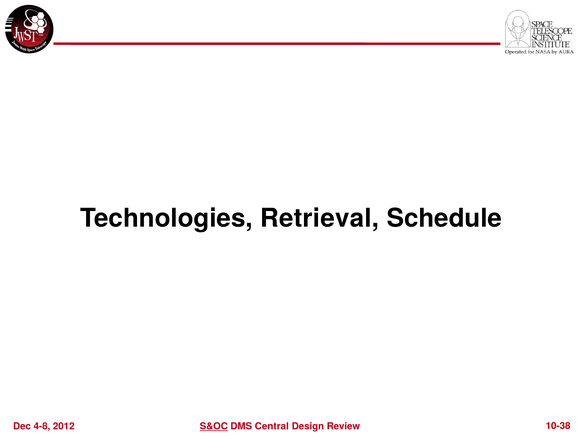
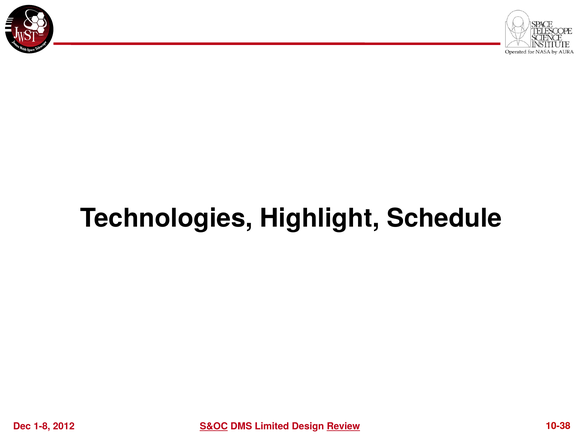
Retrieval: Retrieval -> Highlight
4-8: 4-8 -> 1-8
Central: Central -> Limited
Review underline: none -> present
